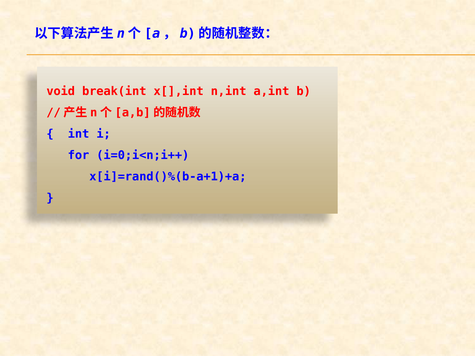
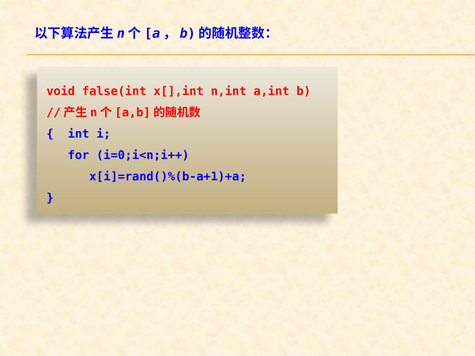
break(int: break(int -> false(int
